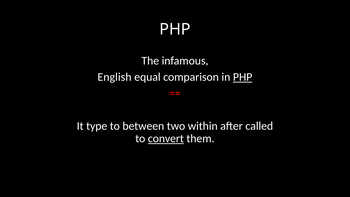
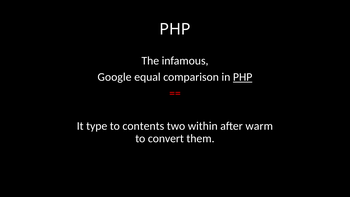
English: English -> Google
between: between -> contents
called: called -> warm
convert underline: present -> none
